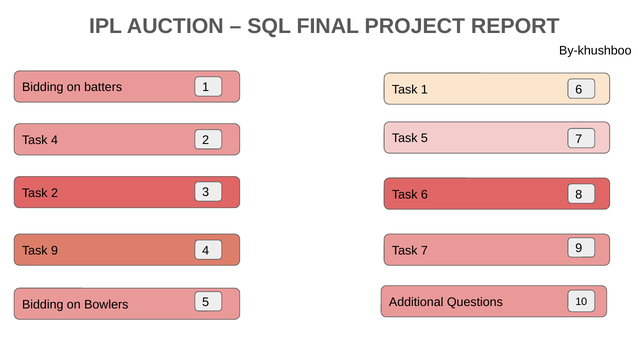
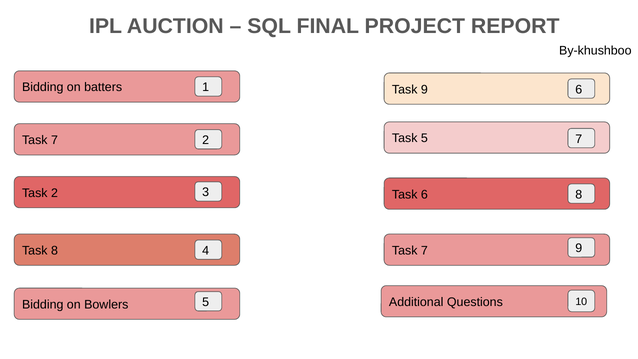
Task 1: 1 -> 9
4 at (55, 140): 4 -> 7
Task 9: 9 -> 8
